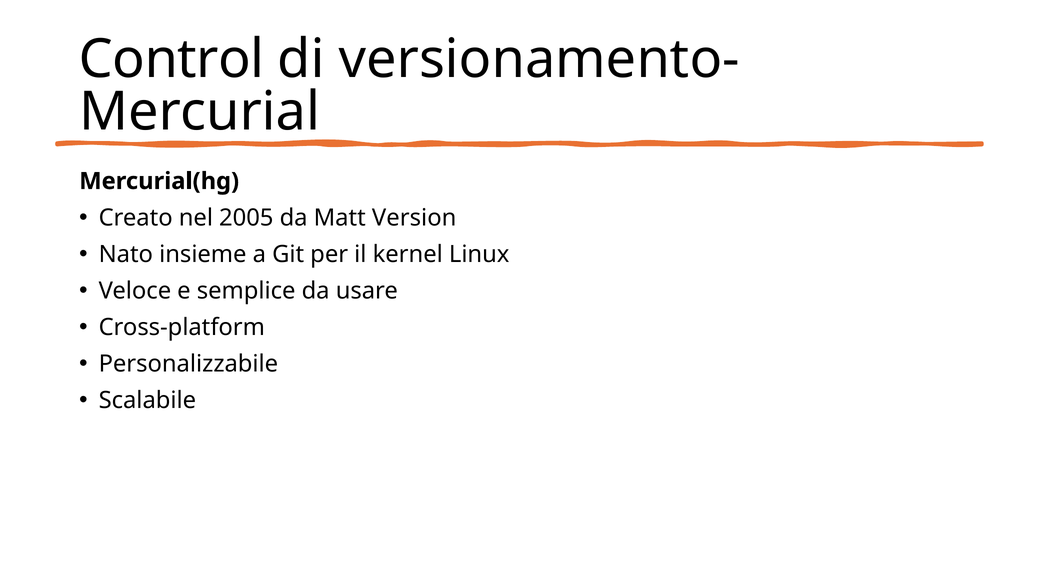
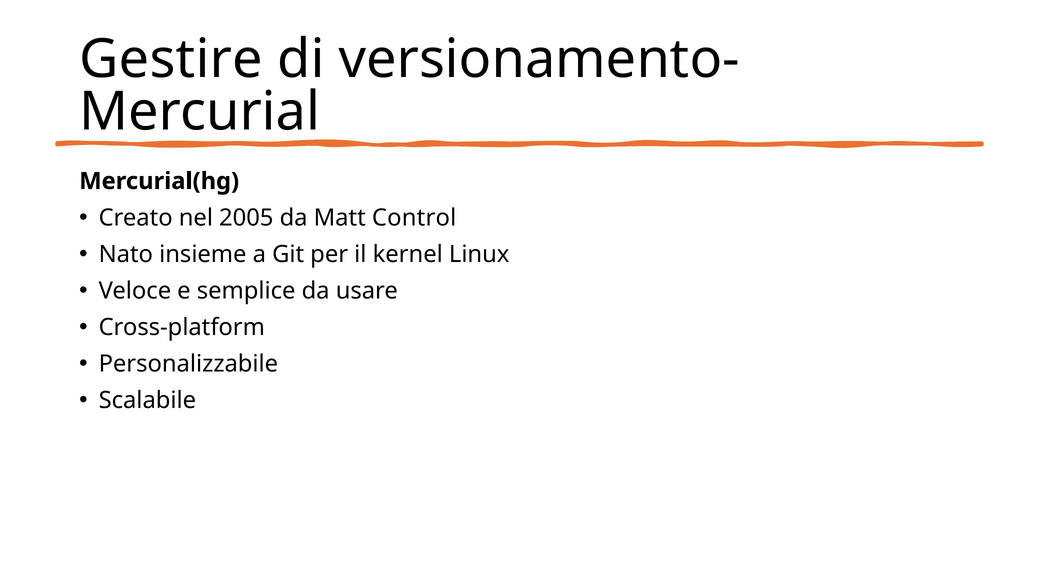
Control: Control -> Gestire
Version: Version -> Control
